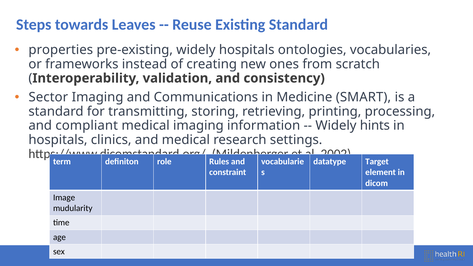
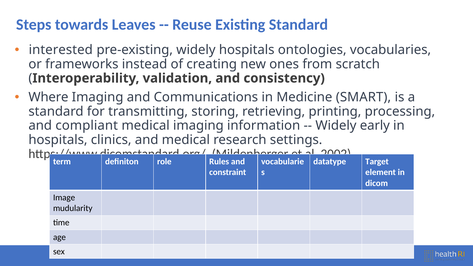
properties: properties -> interested
Sector: Sector -> Where
hints: hints -> early
